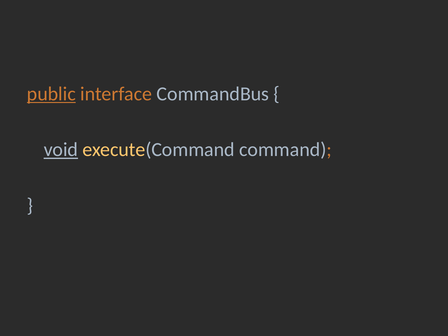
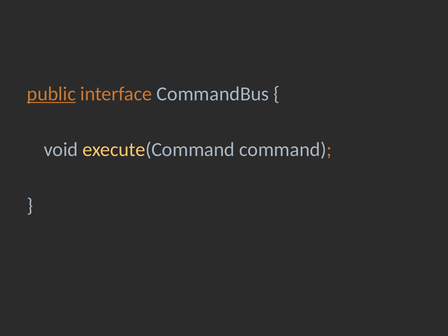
void underline: present -> none
